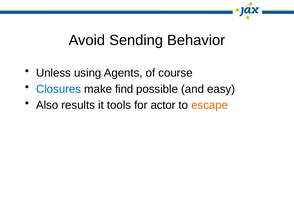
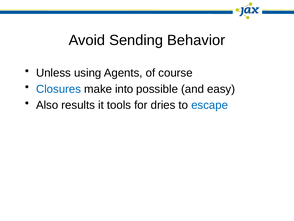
find: find -> into
actor: actor -> dries
escape colour: orange -> blue
